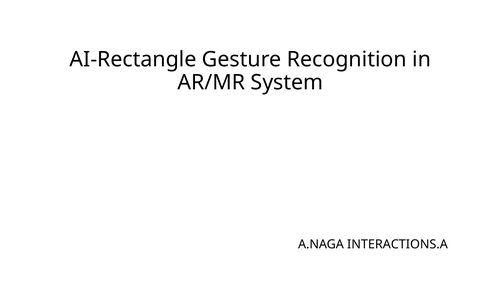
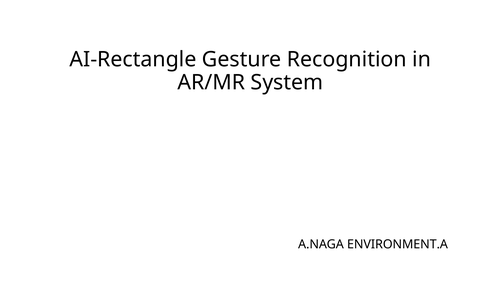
INTERACTIONS.A: INTERACTIONS.A -> ENVIRONMENT.A
